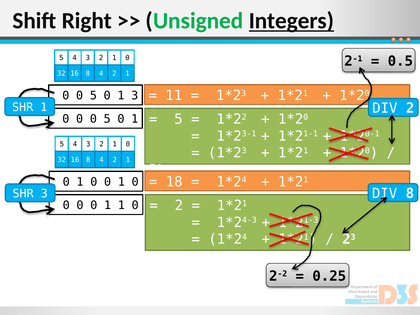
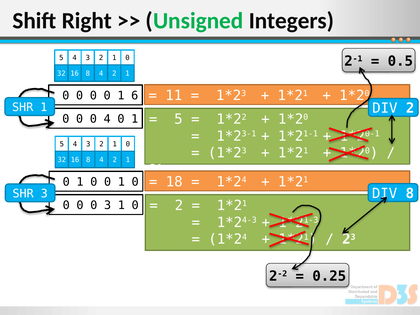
Integers underline: present -> none
5 at (93, 96): 5 -> 0
1 3: 3 -> 6
5 at (107, 119): 5 -> 4
0 0 0 1: 1 -> 3
